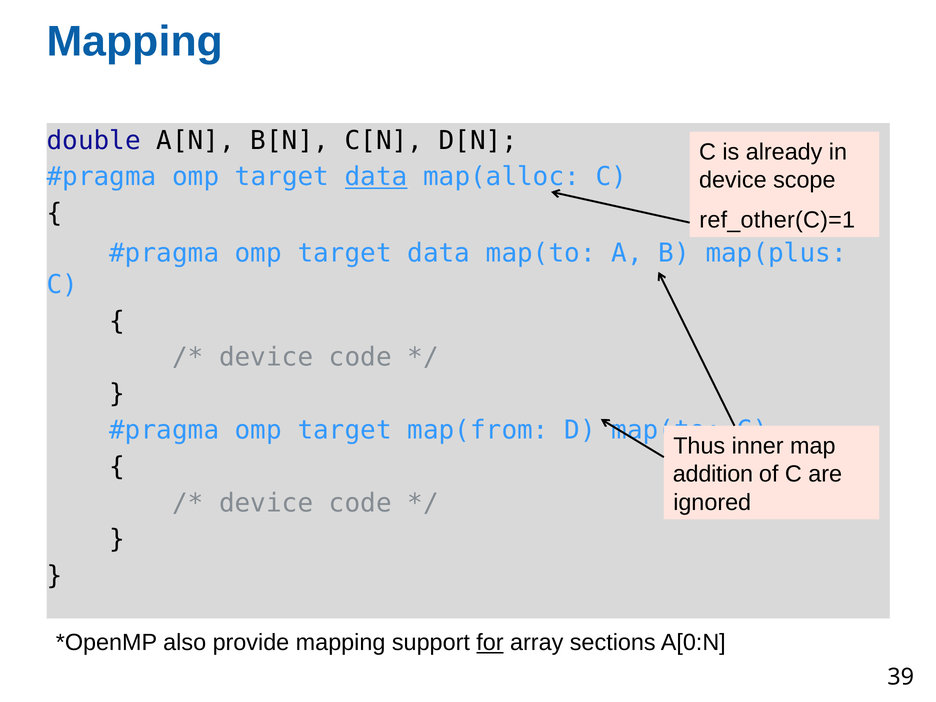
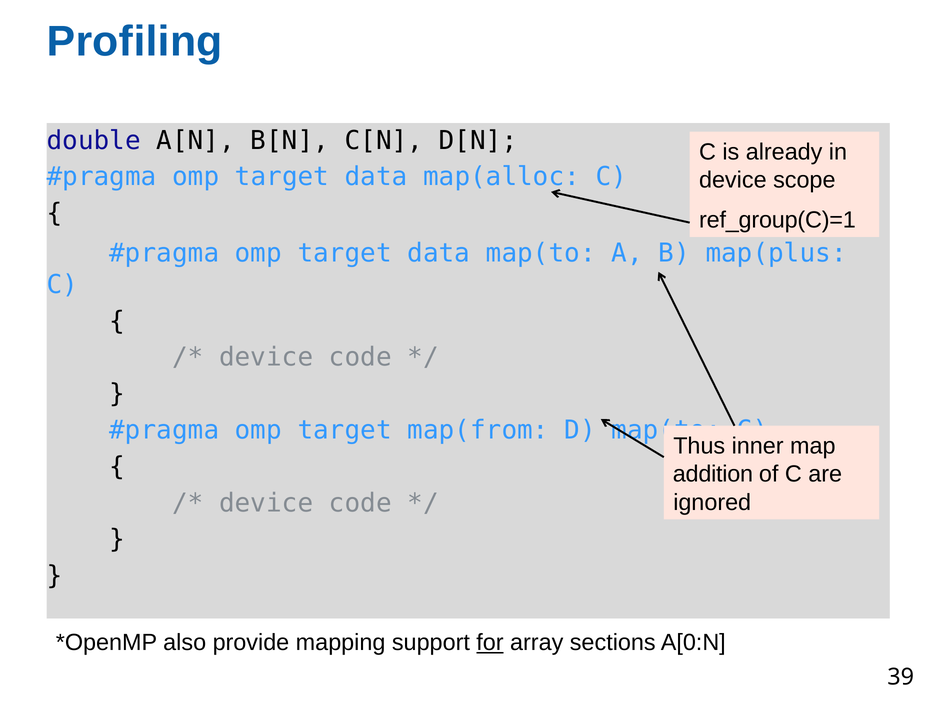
Mapping at (135, 41): Mapping -> Profiling
data at (376, 177) underline: present -> none
ref_other(C)=1: ref_other(C)=1 -> ref_group(C)=1
